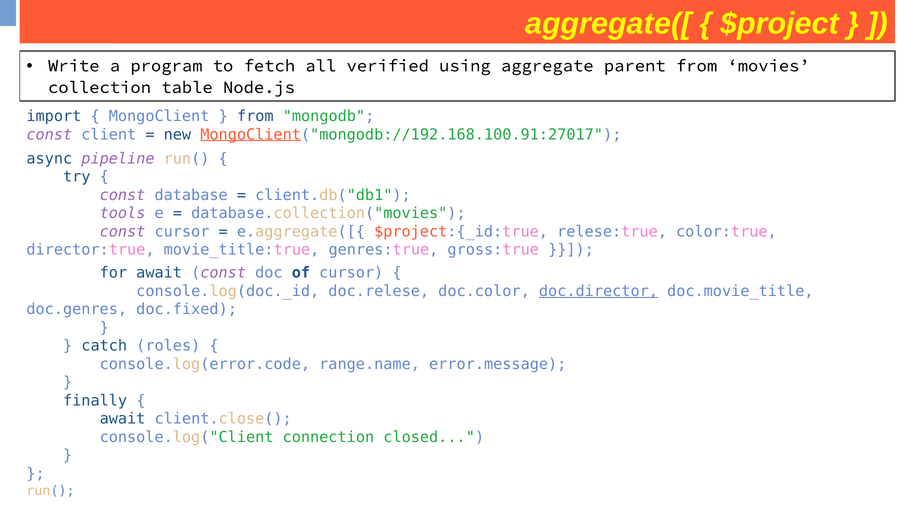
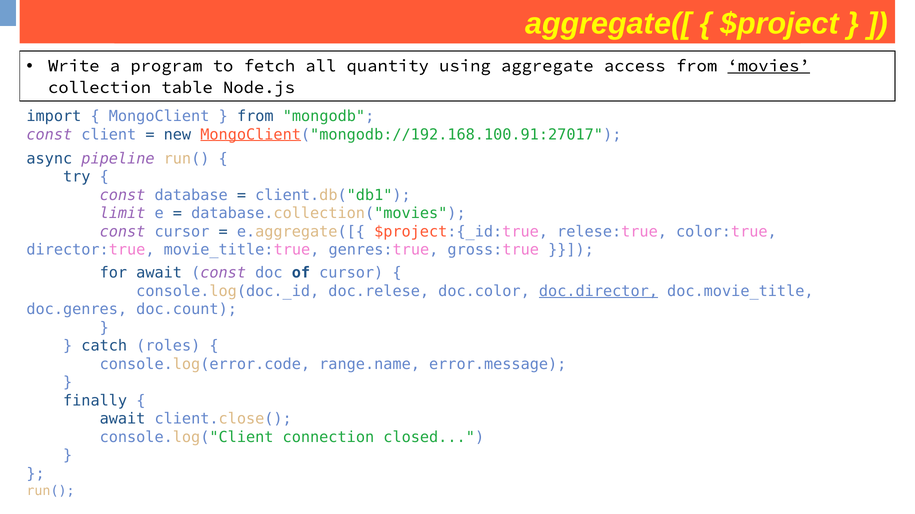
verified: verified -> quantity
parent: parent -> access
movies at (769, 66) underline: none -> present
tools: tools -> limit
doc.fixed: doc.fixed -> doc.count
